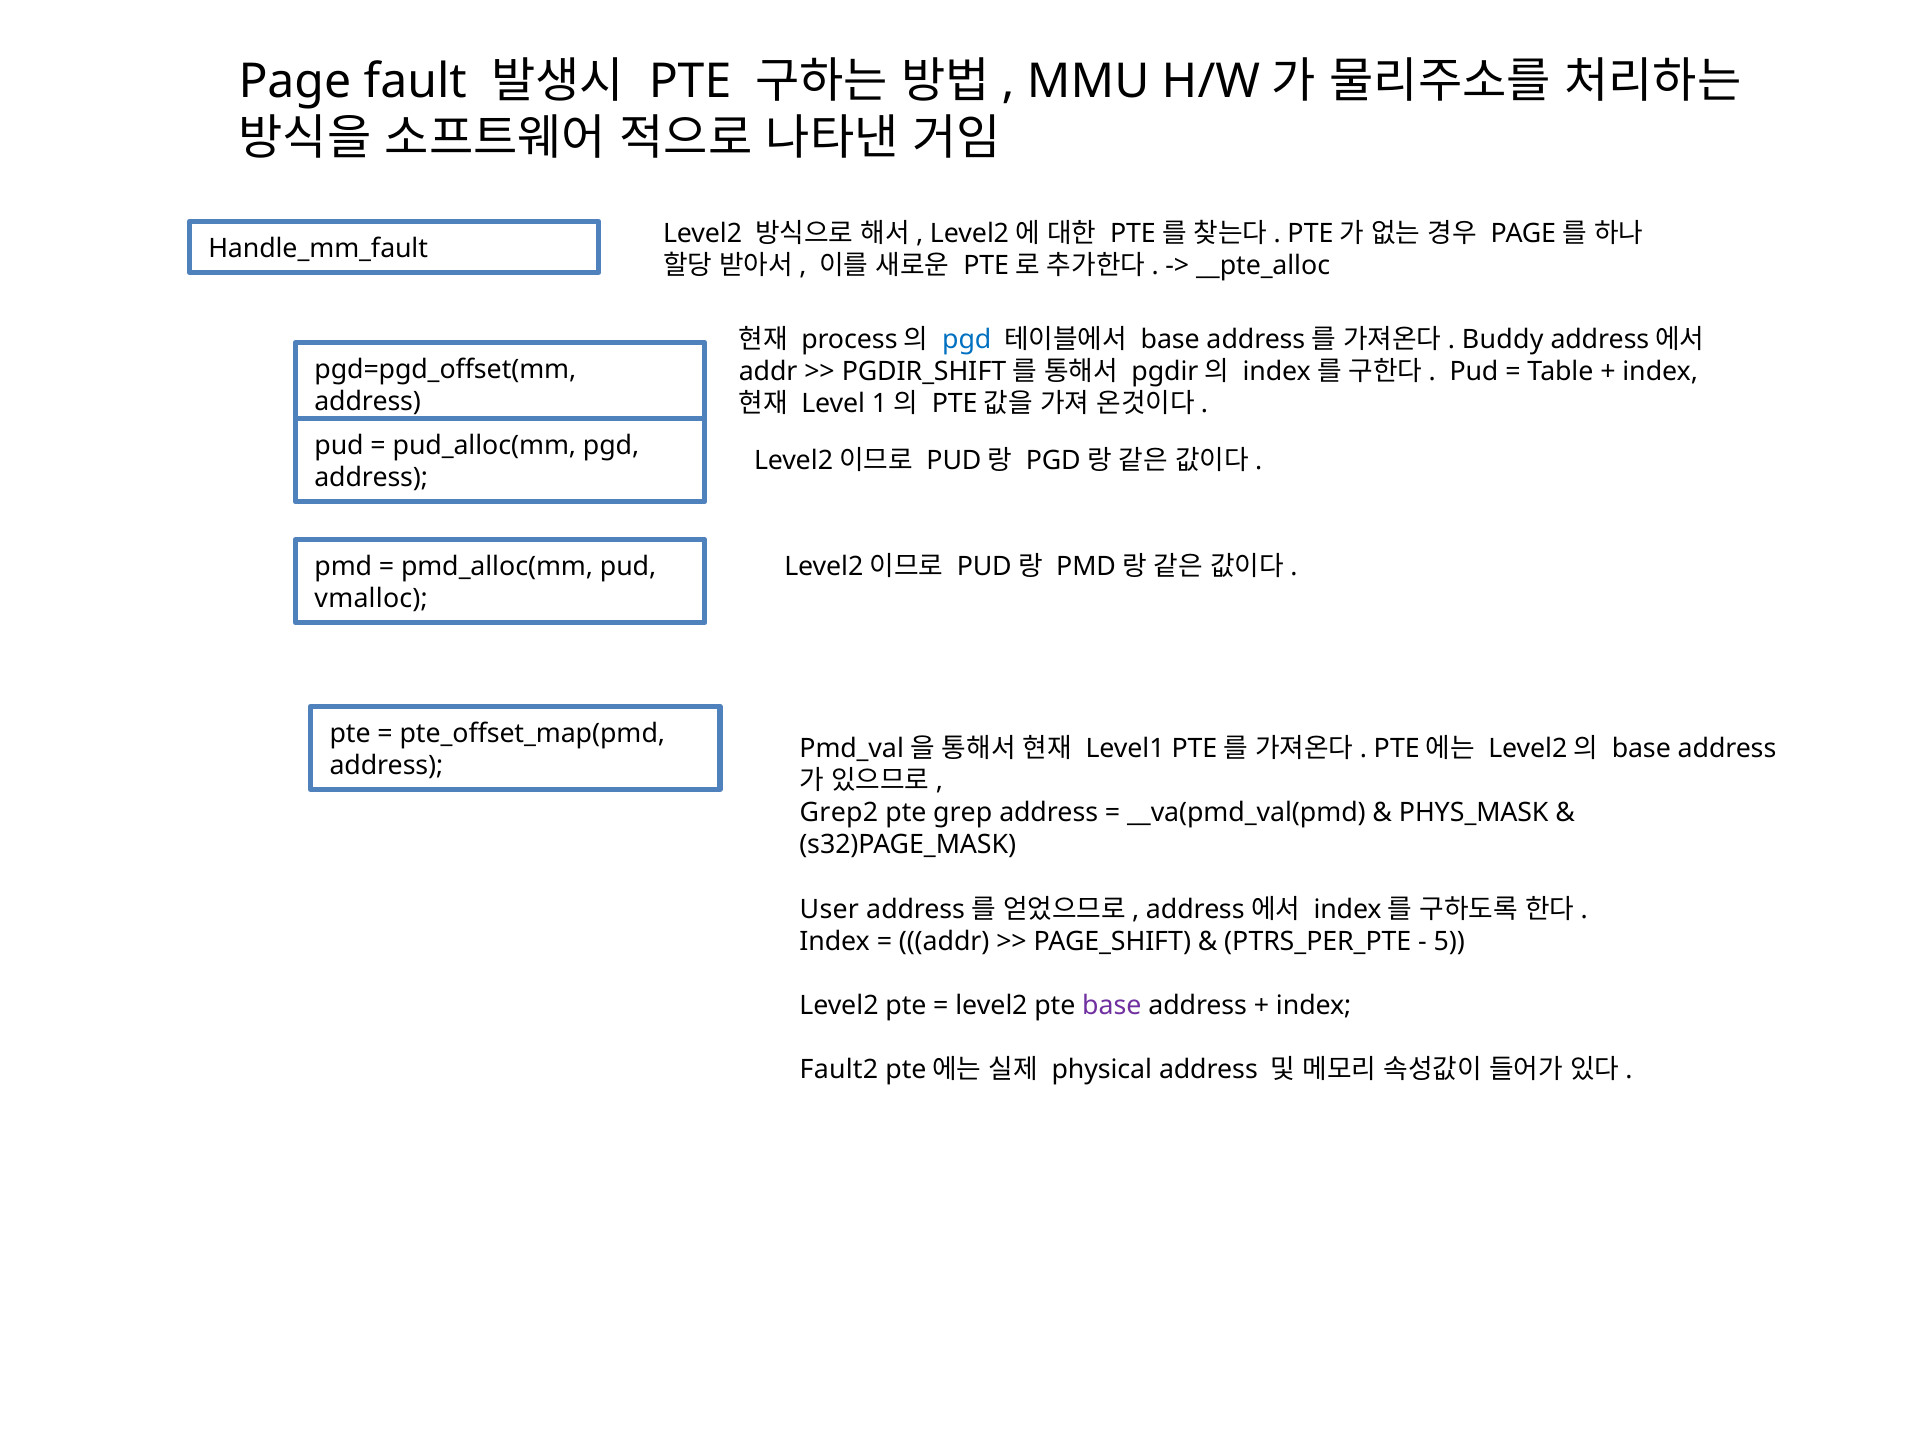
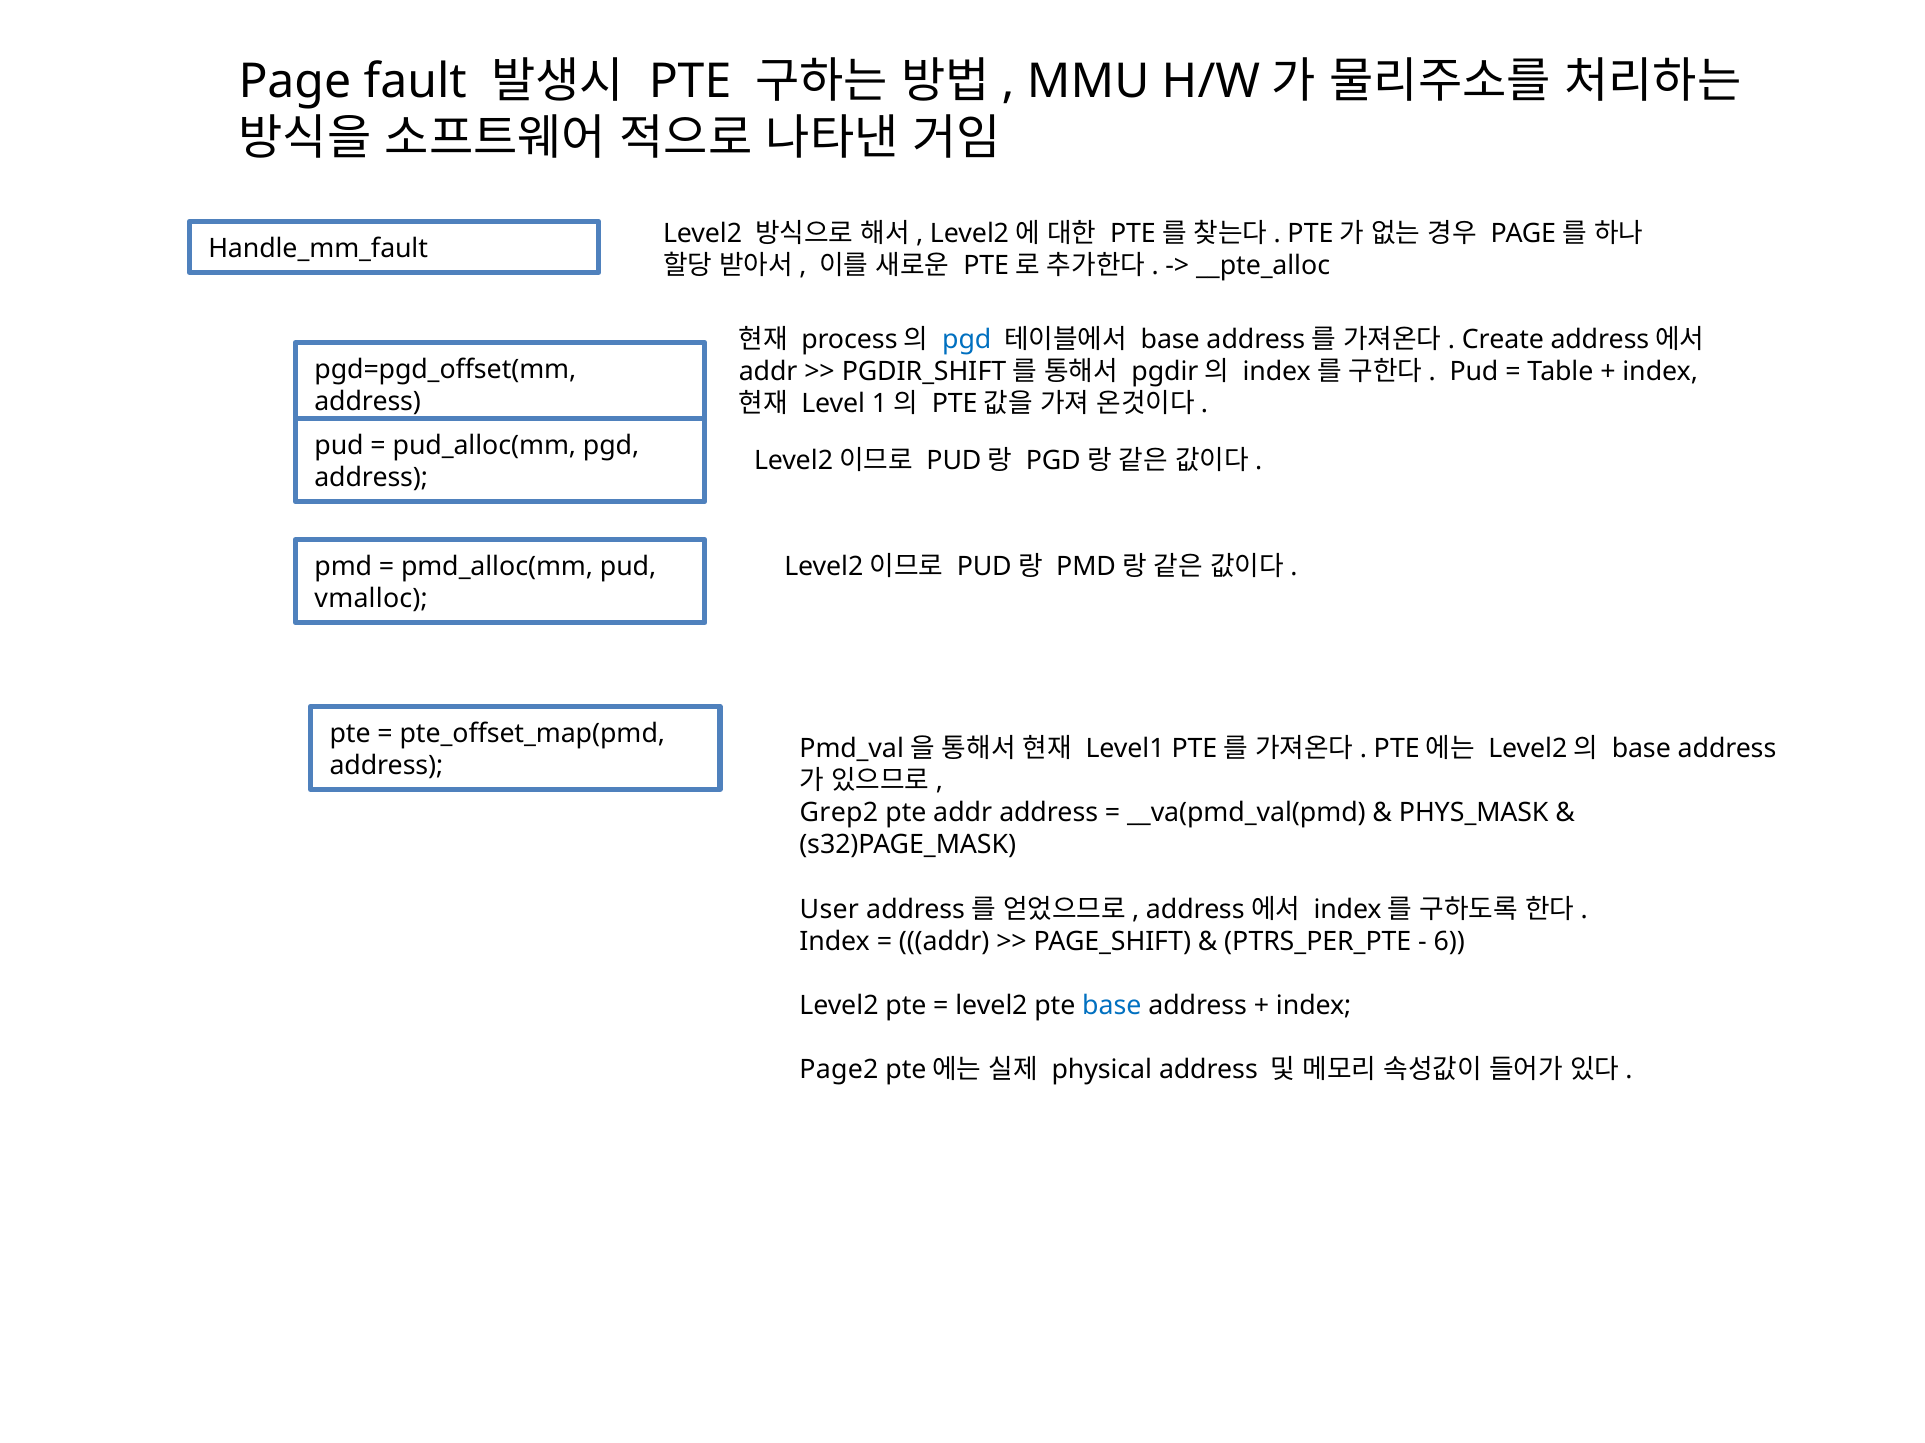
Buddy: Buddy -> Create
pte grep: grep -> addr
5: 5 -> 6
base at (1112, 1006) colour: purple -> blue
Fault2: Fault2 -> Page2
